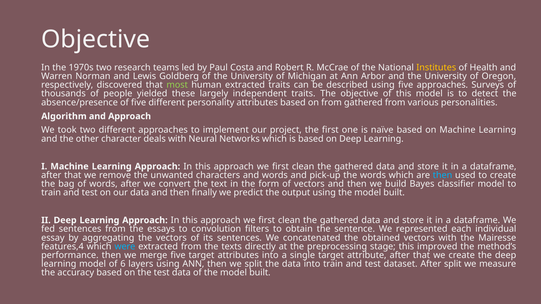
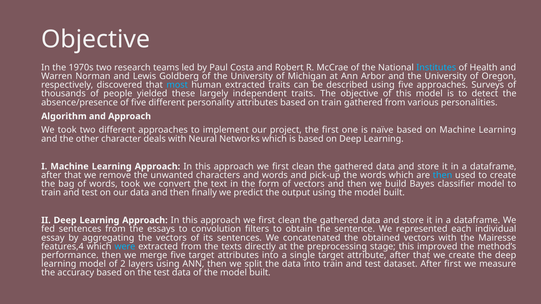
Institutes colour: yellow -> light blue
most colour: light green -> light blue
on from: from -> train
words after: after -> took
6: 6 -> 2
After split: split -> first
